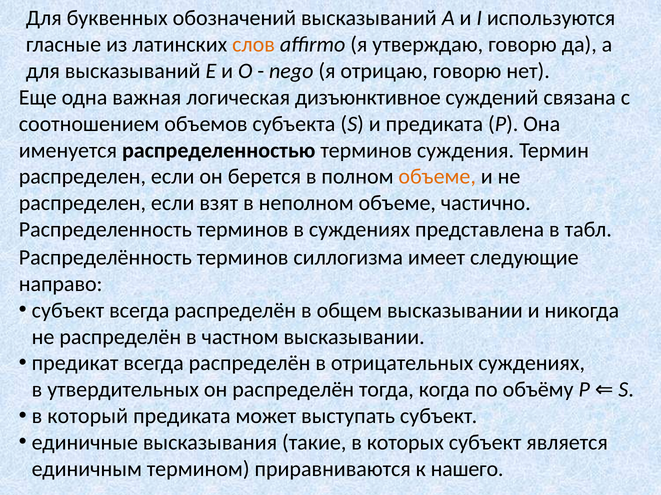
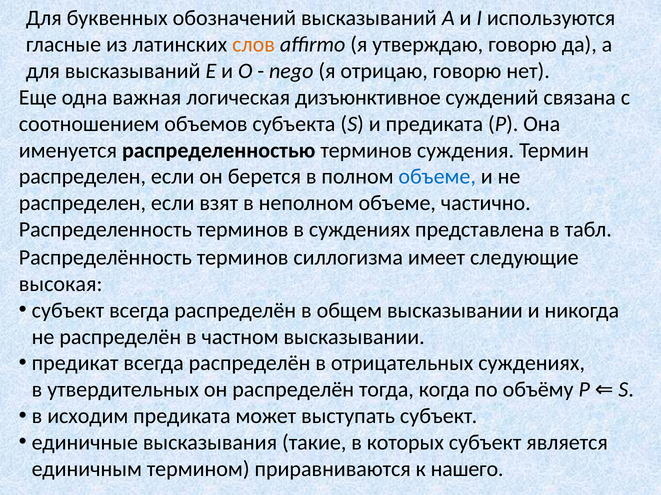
объеме at (437, 177) colour: orange -> blue
направо: направо -> высокая
который: который -> исходим
